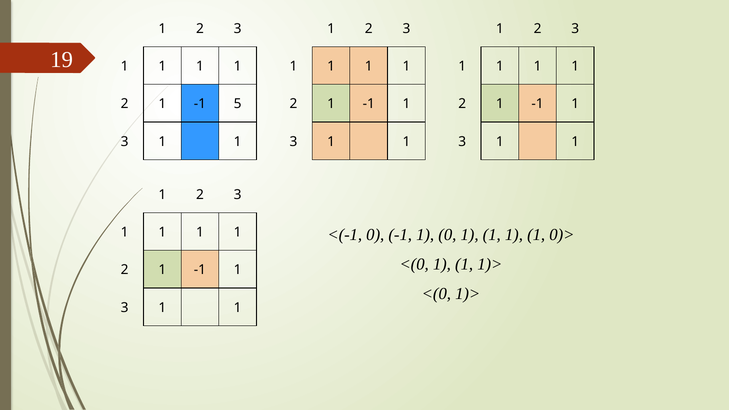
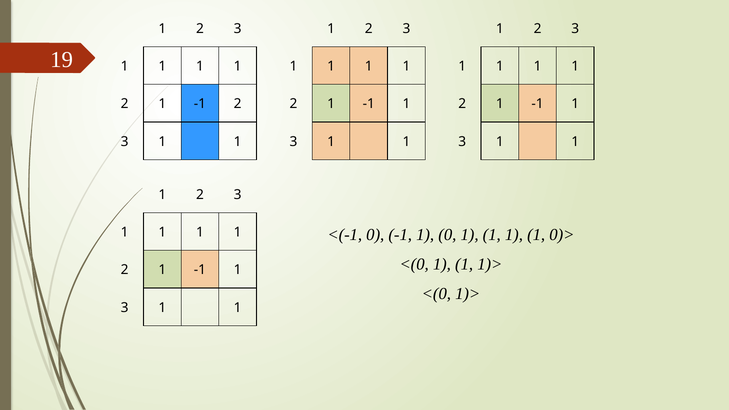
-1 5: 5 -> 2
